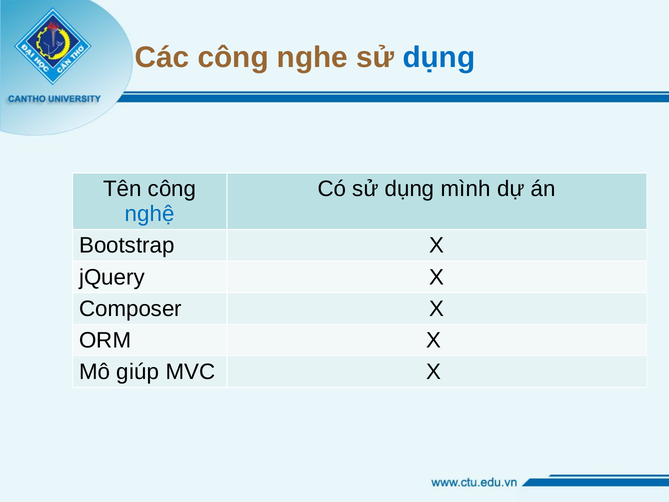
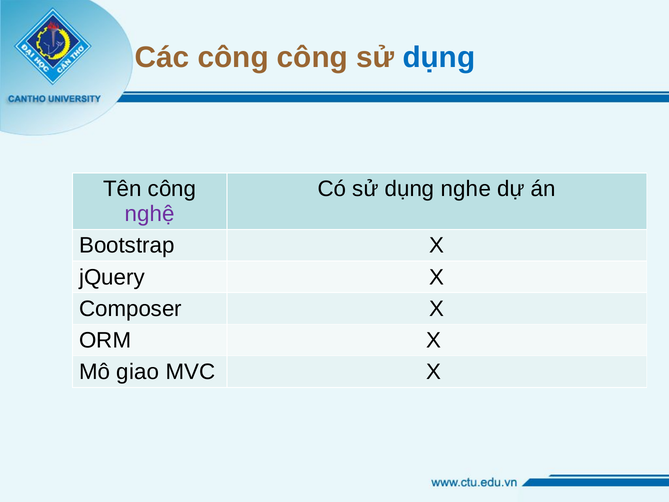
công nghe: nghe -> công
mình: mình -> nghe
nghệ colour: blue -> purple
giúp: giúp -> giao
